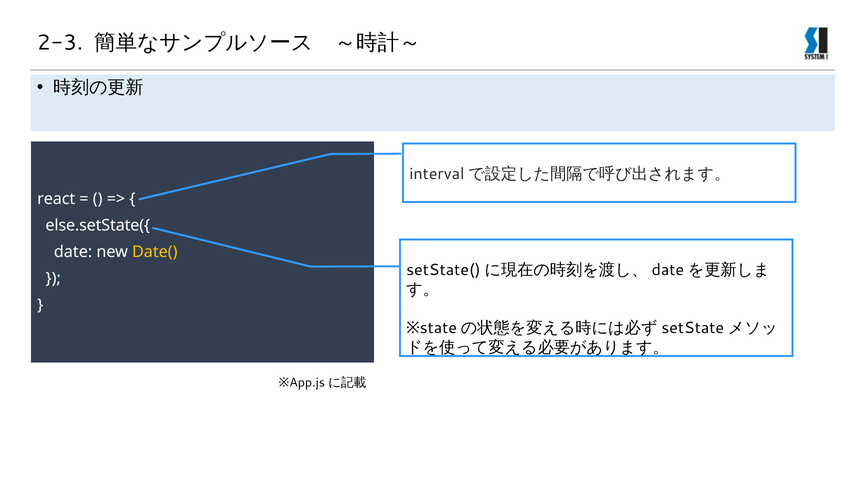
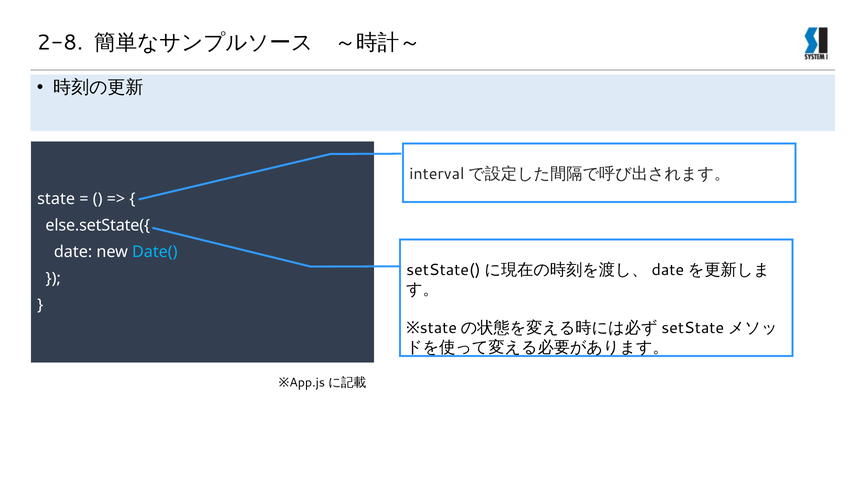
2-3: 2-3 -> 2-8
react: react -> state
Date( colour: yellow -> light blue
